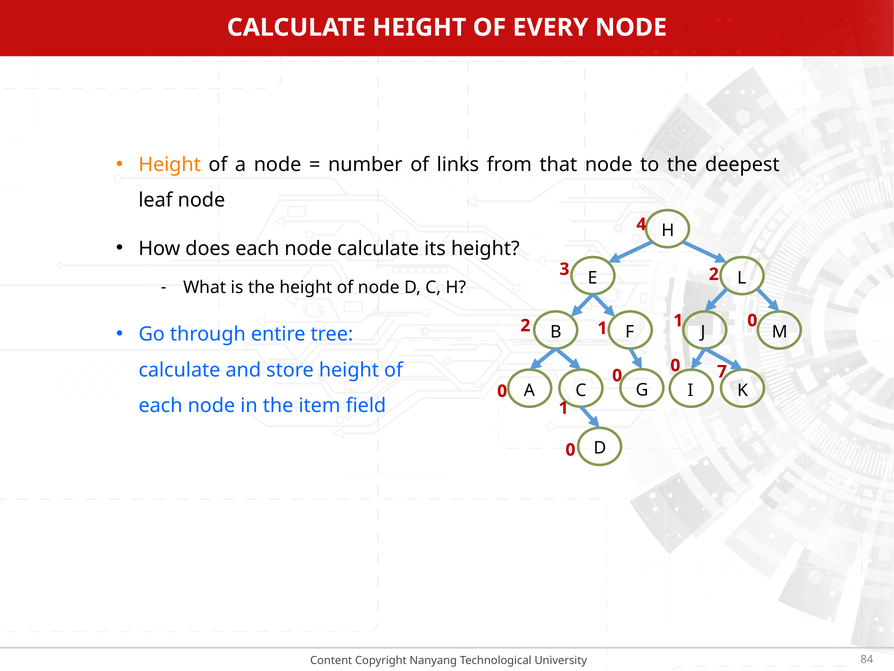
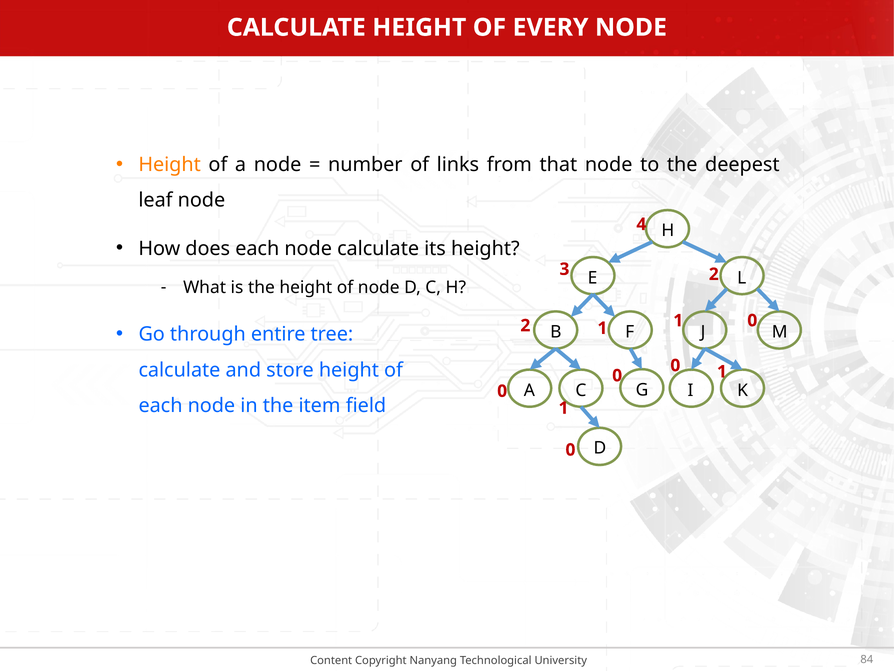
7 at (722, 371): 7 -> 1
